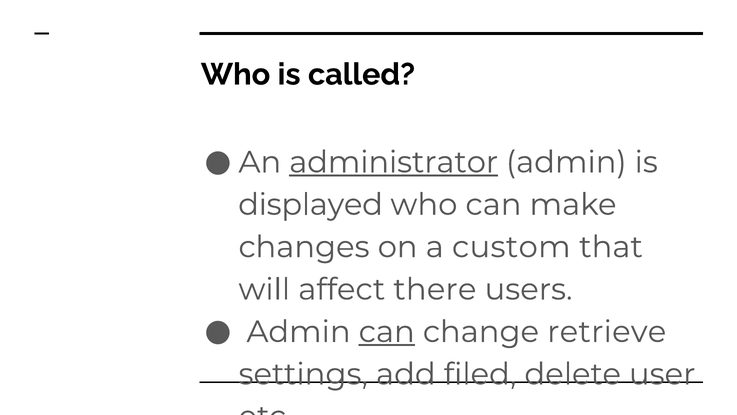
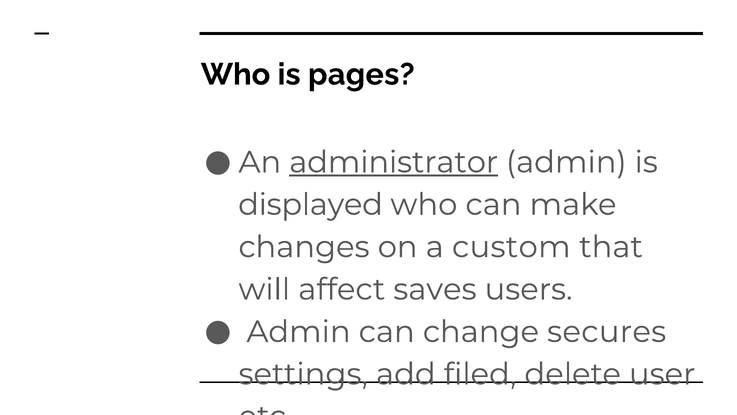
called: called -> pages
there: there -> saves
can at (387, 332) underline: present -> none
retrieve: retrieve -> secures
